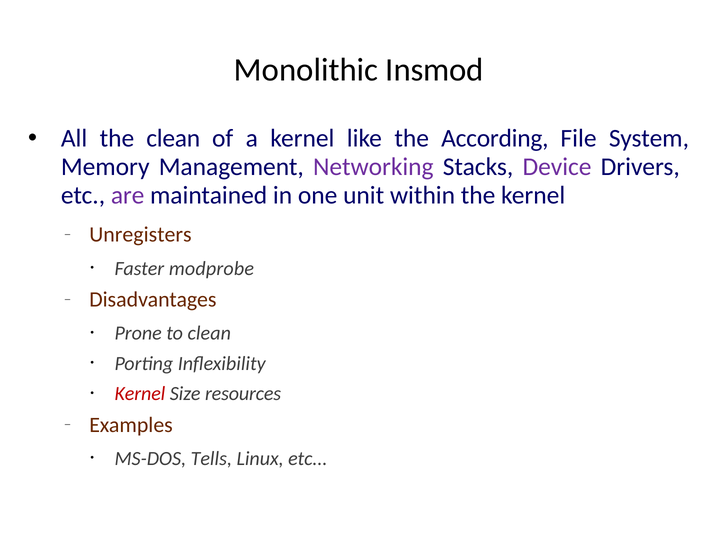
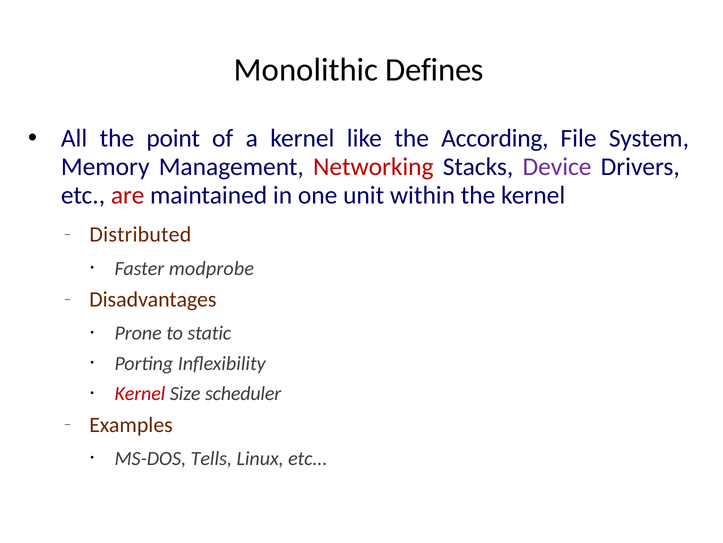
Insmod: Insmod -> Defines
the clean: clean -> point
Networking colour: purple -> red
are colour: purple -> red
Unregisters: Unregisters -> Distributed
to clean: clean -> static
resources: resources -> scheduler
